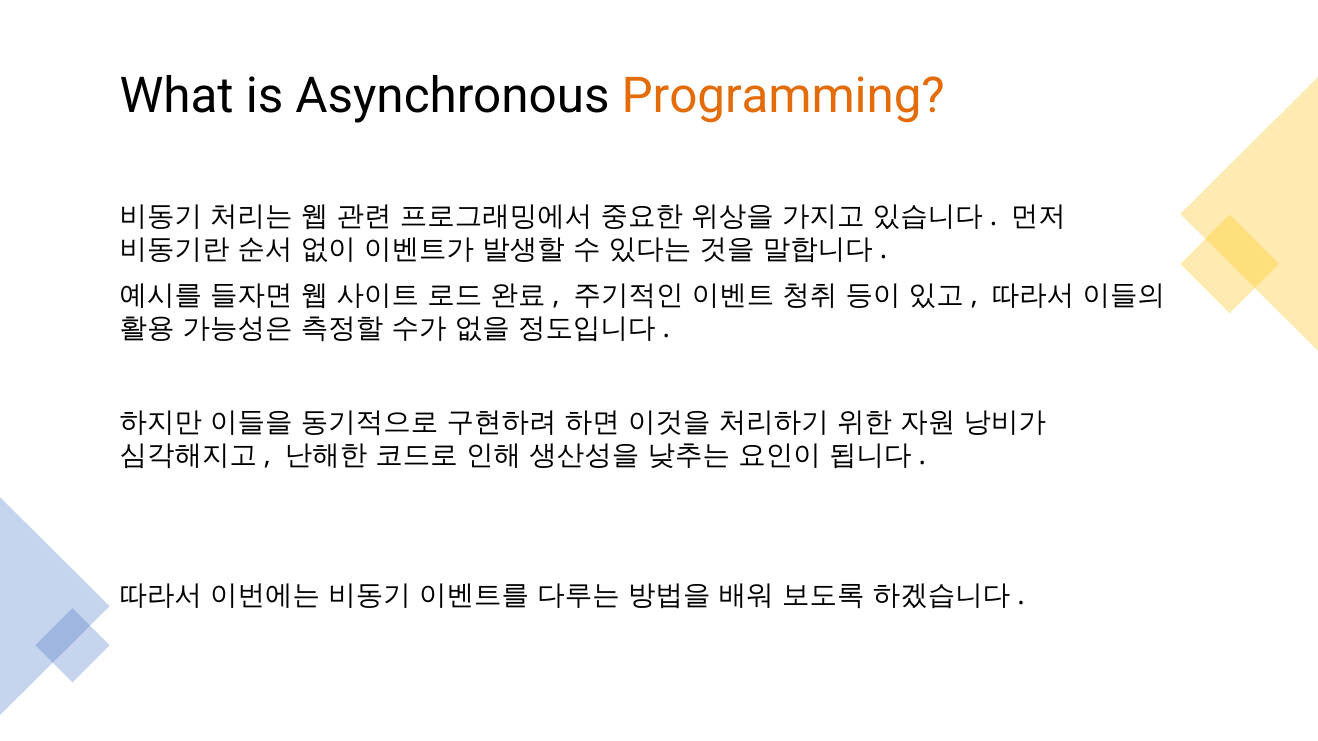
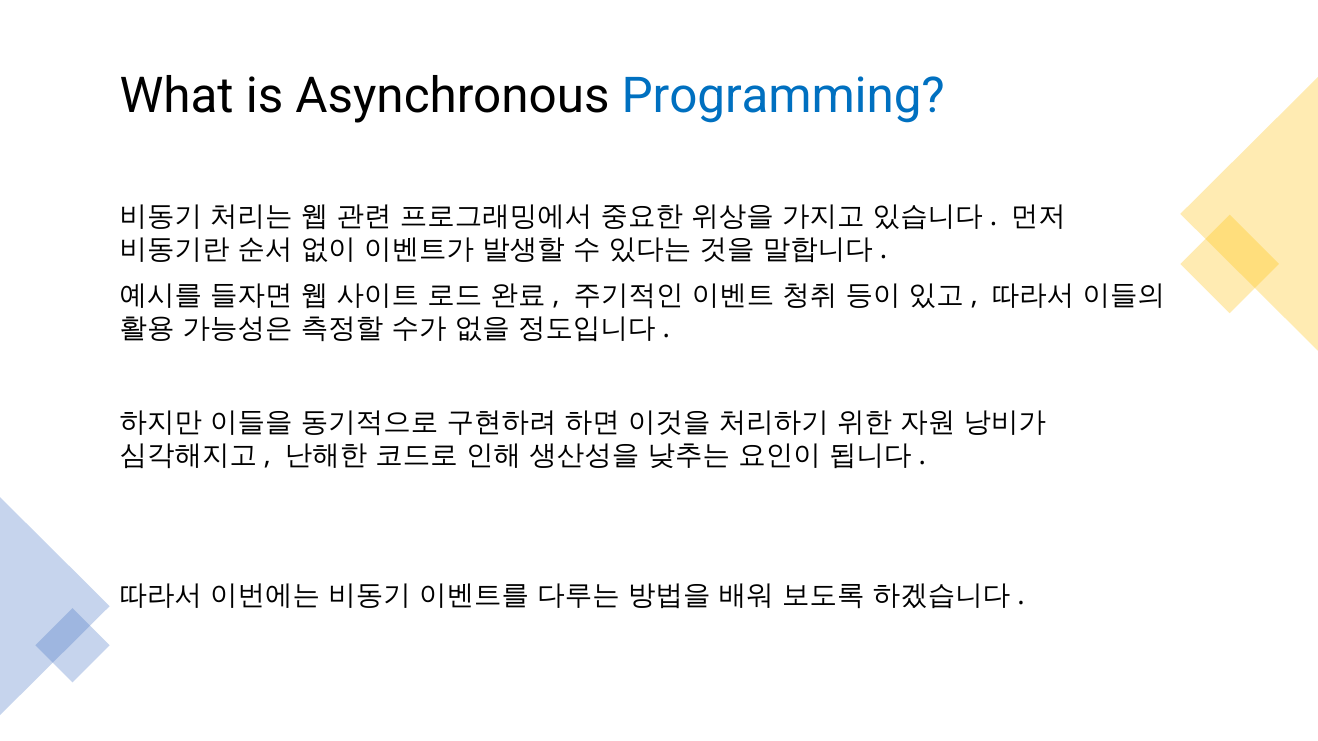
Programming colour: orange -> blue
